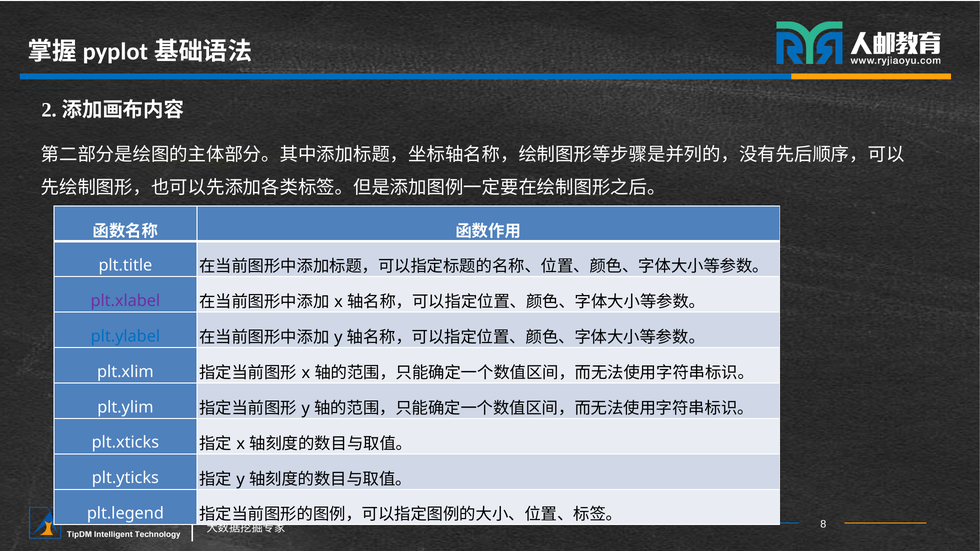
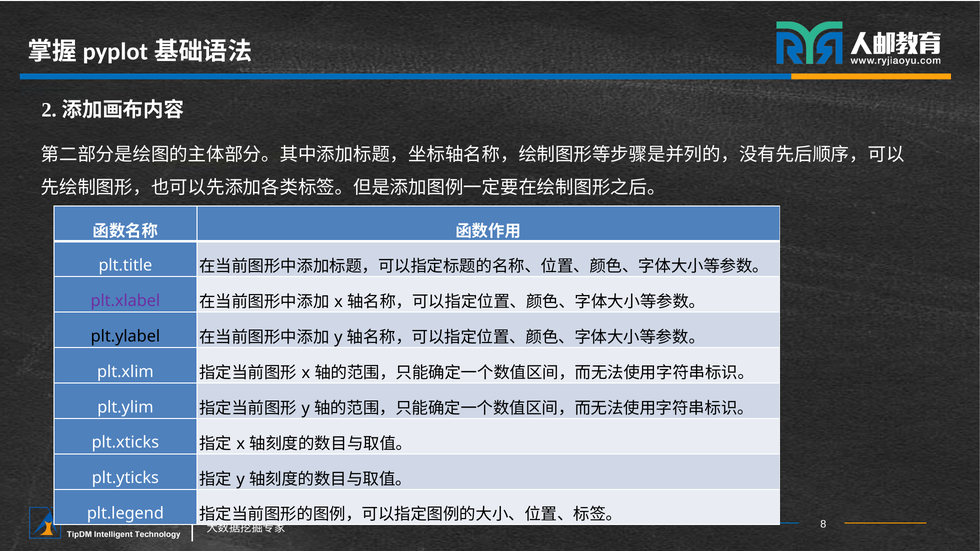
plt.ylabel colour: blue -> black
